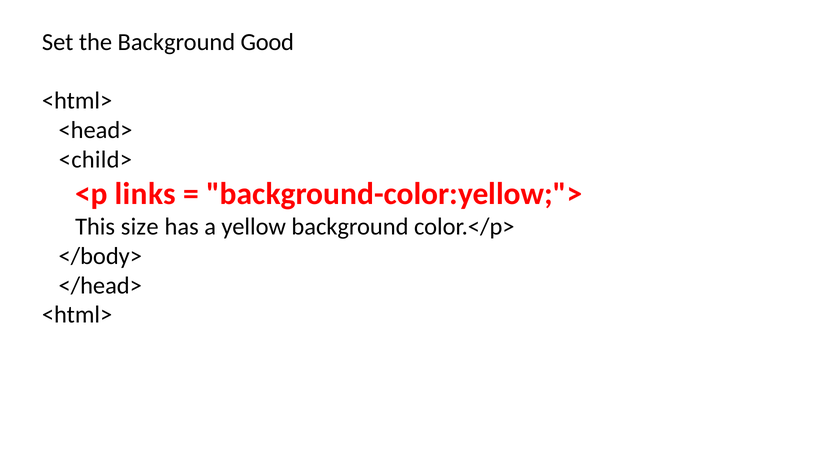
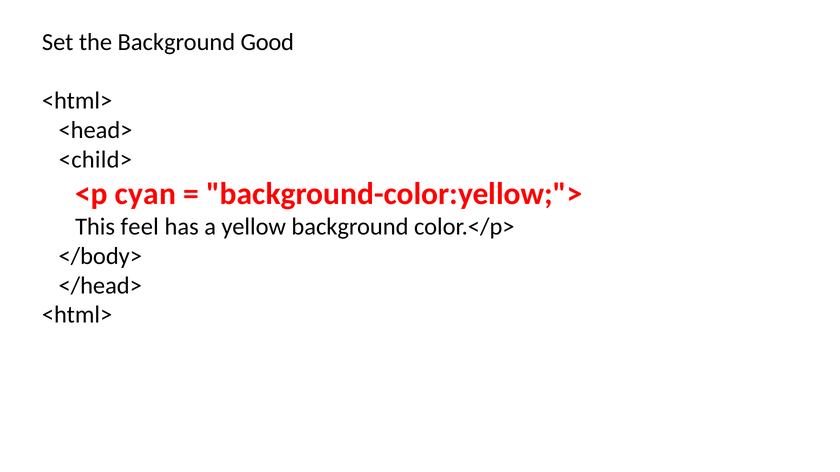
links: links -> cyan
size: size -> feel
